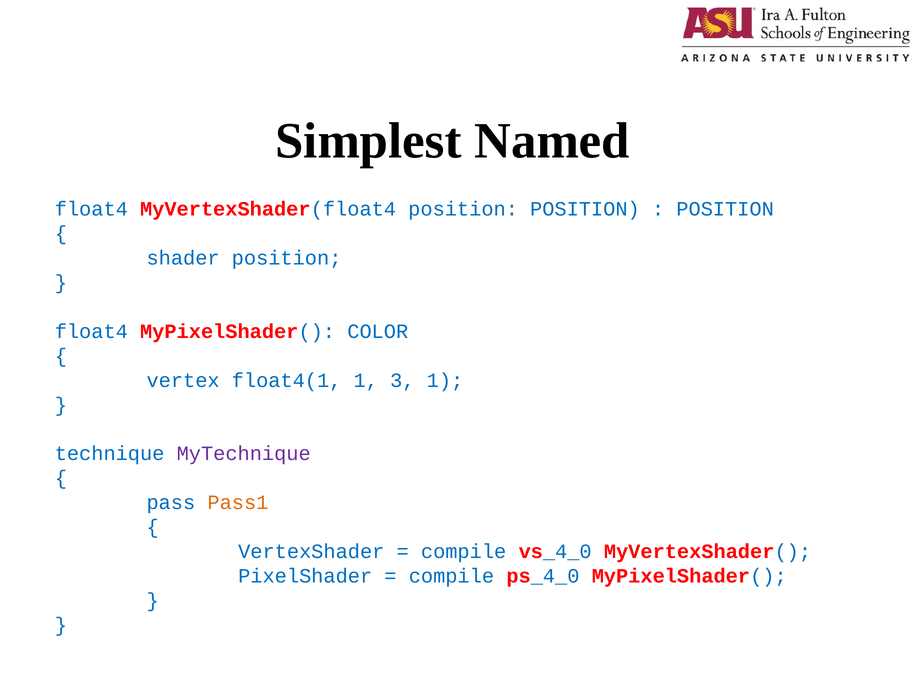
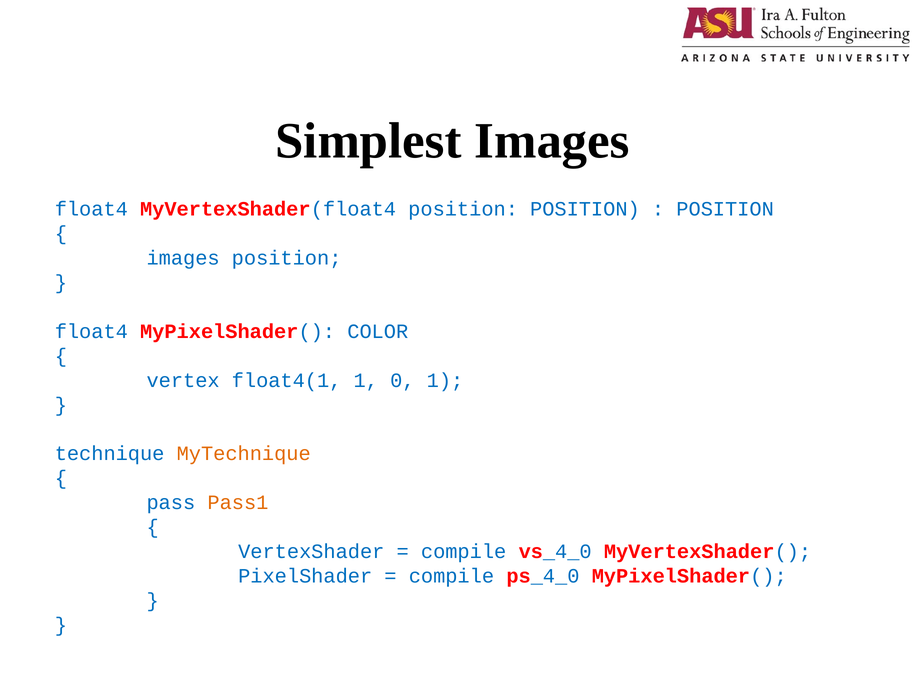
Simplest Named: Named -> Images
shader at (183, 258): shader -> images
3: 3 -> 0
MyTechnique colour: purple -> orange
